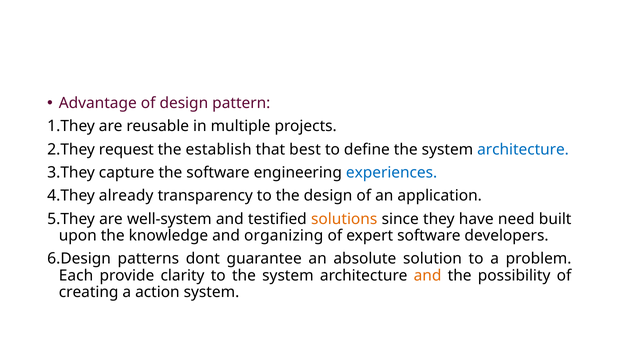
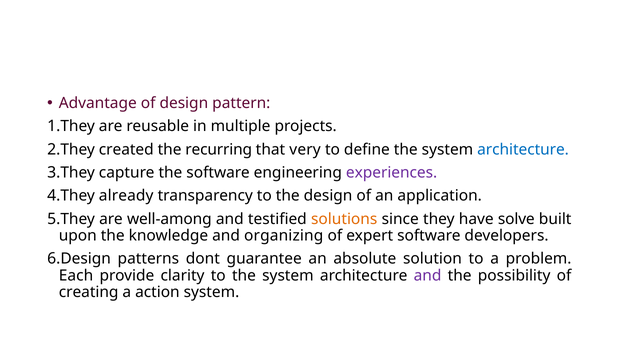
request: request -> created
establish: establish -> recurring
best: best -> very
experiences colour: blue -> purple
well-system: well-system -> well-among
need: need -> solve
and at (428, 276) colour: orange -> purple
